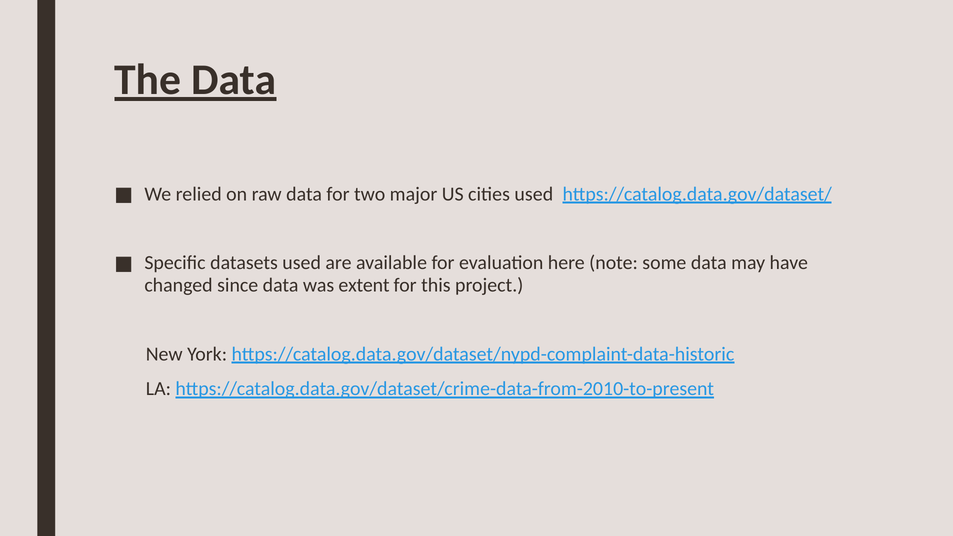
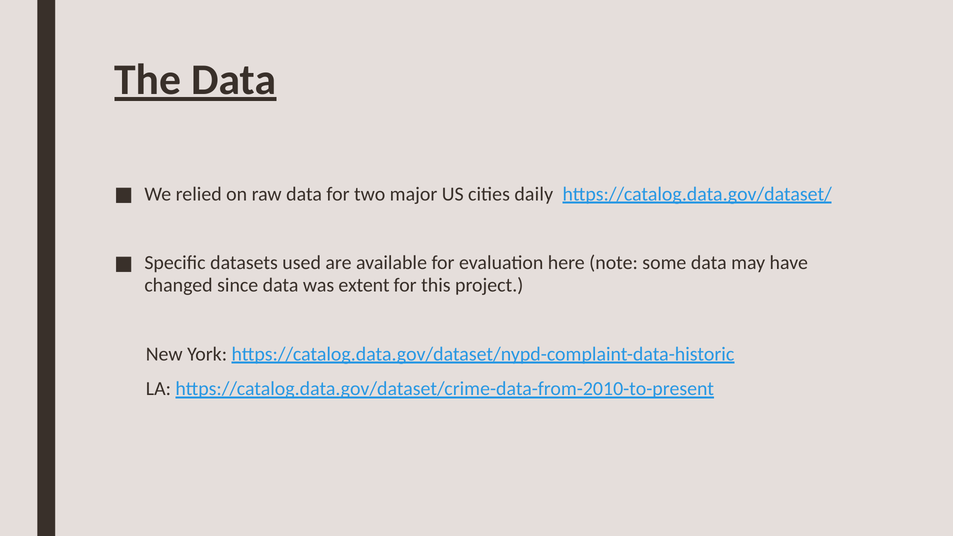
cities used: used -> daily
